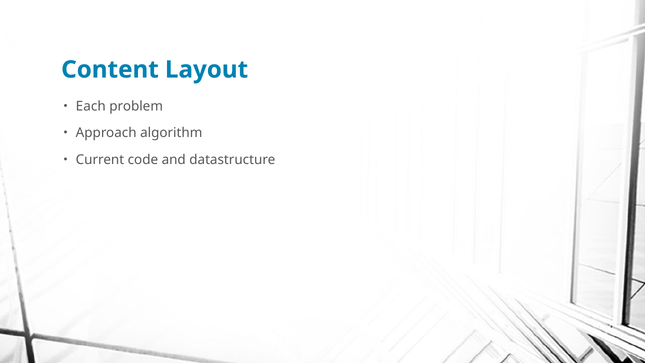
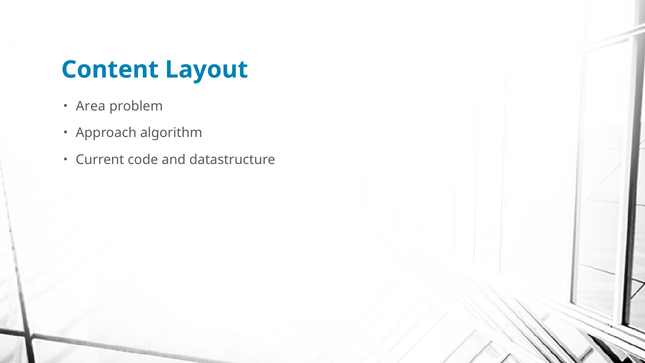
Each: Each -> Area
